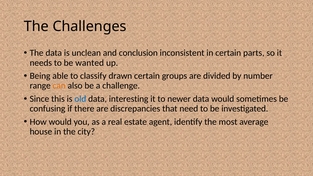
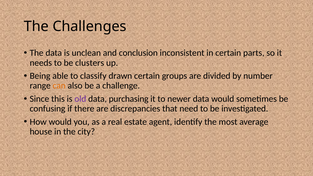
wanted: wanted -> clusters
old colour: blue -> purple
interesting: interesting -> purchasing
